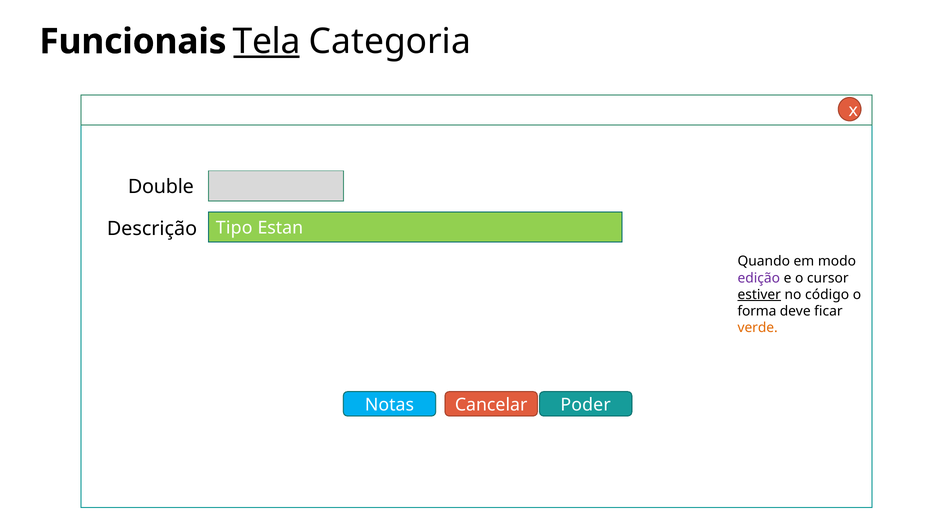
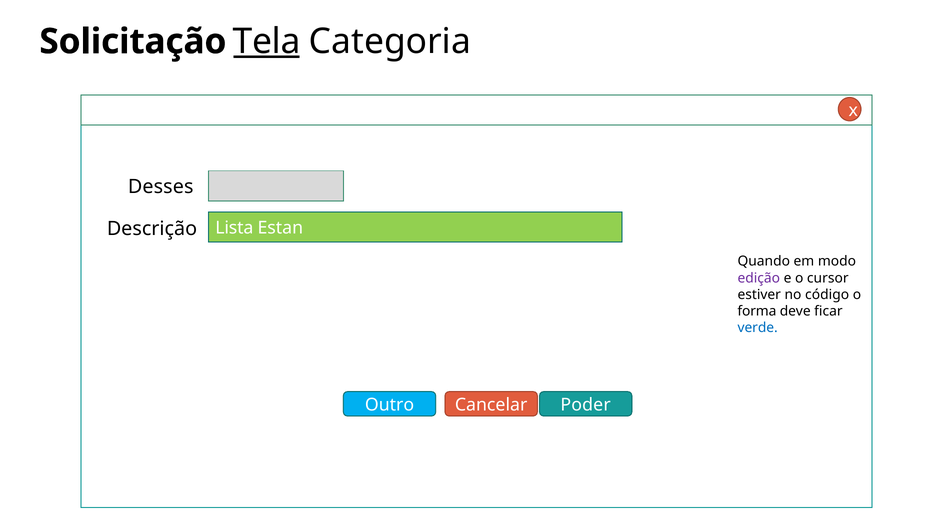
Funcionais: Funcionais -> Solicitação
Double: Double -> Desses
Tipo: Tipo -> Lista
estiver underline: present -> none
verde colour: orange -> blue
Notas: Notas -> Outro
